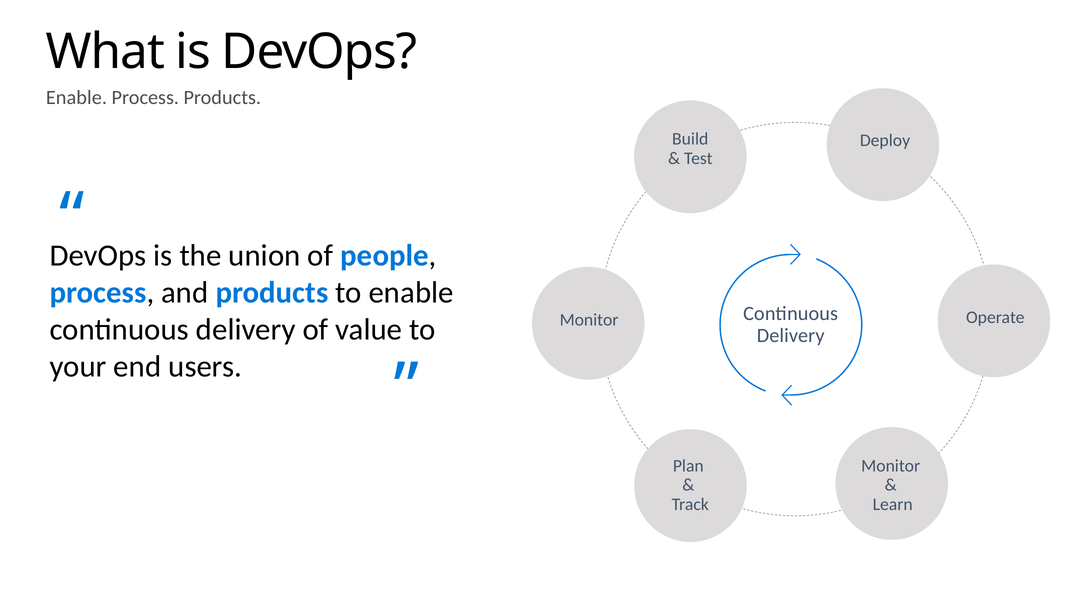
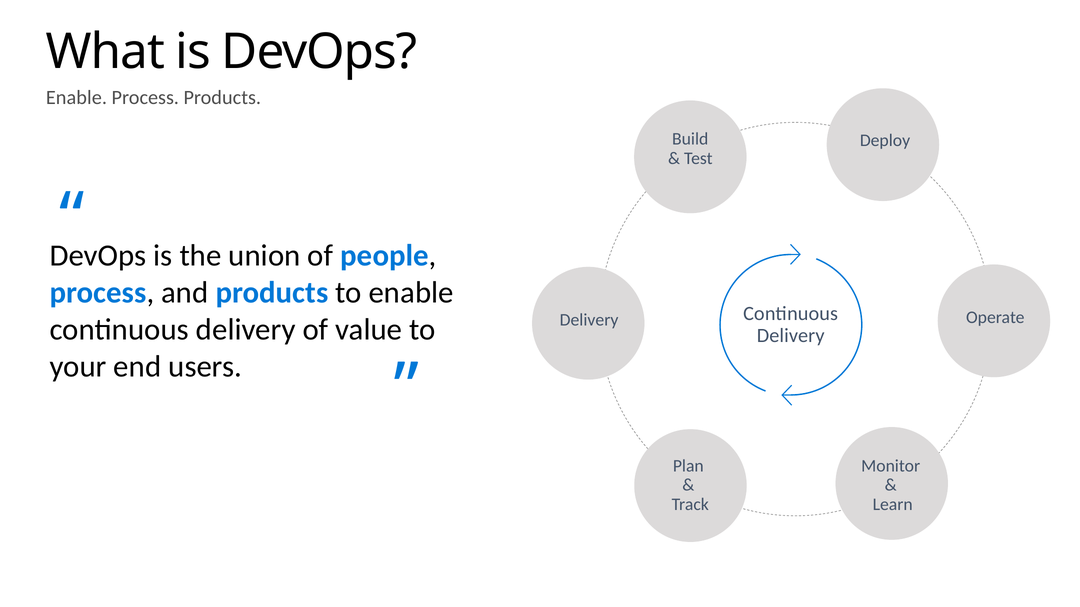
Monitor at (589, 320): Monitor -> Delivery
